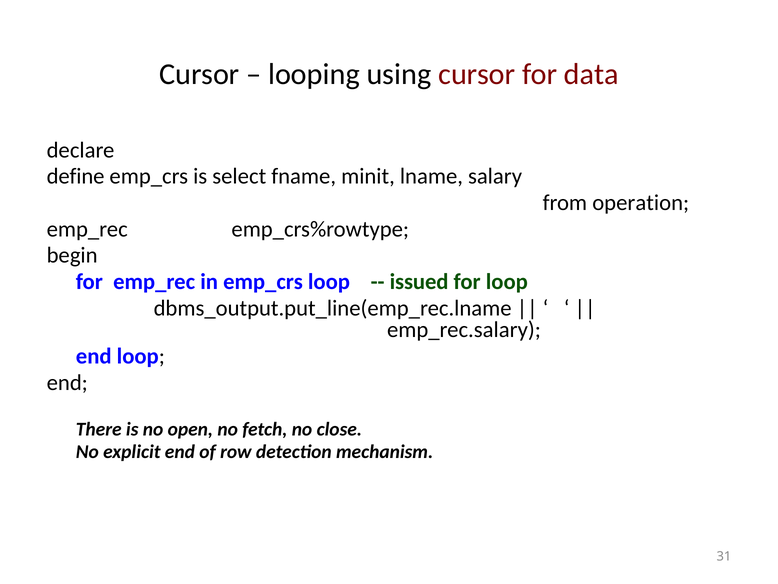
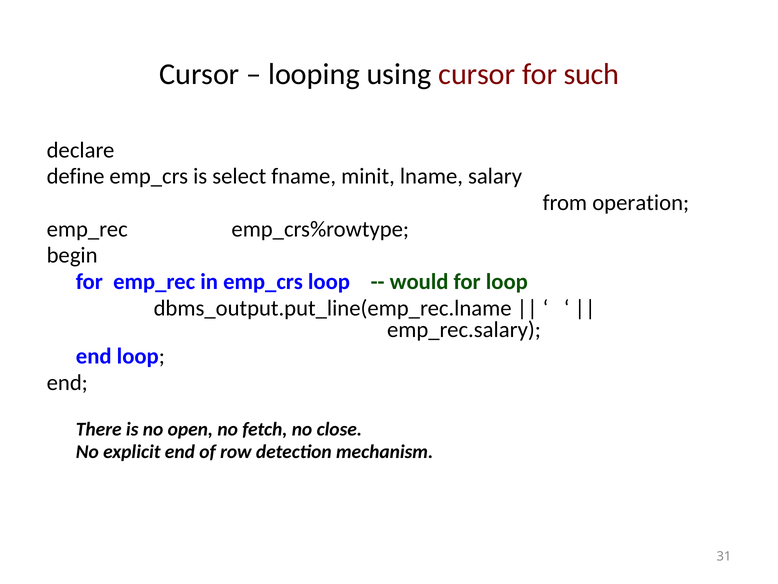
data: data -> such
issued: issued -> would
